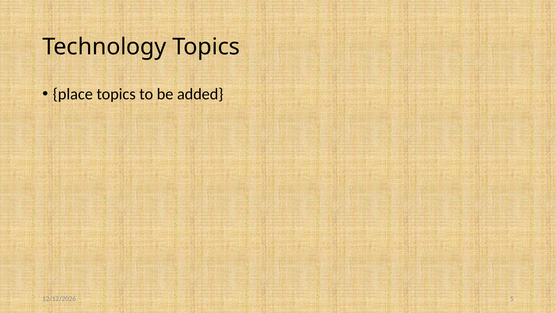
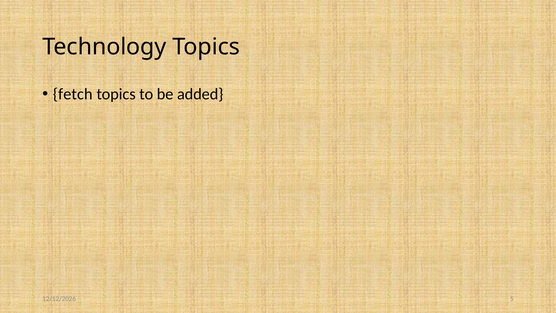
place: place -> fetch
